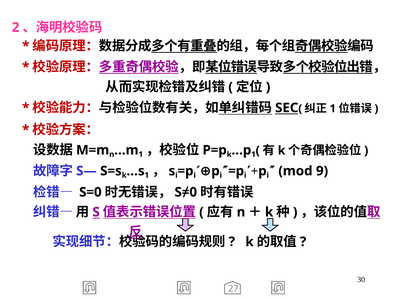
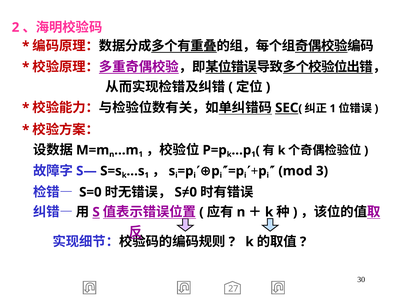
9: 9 -> 3
